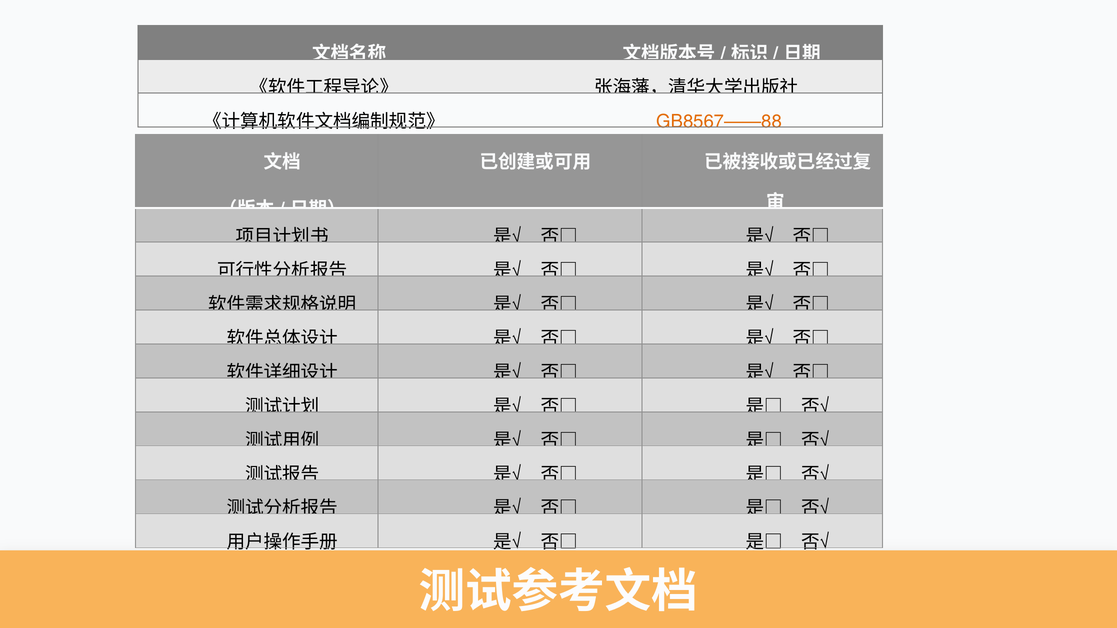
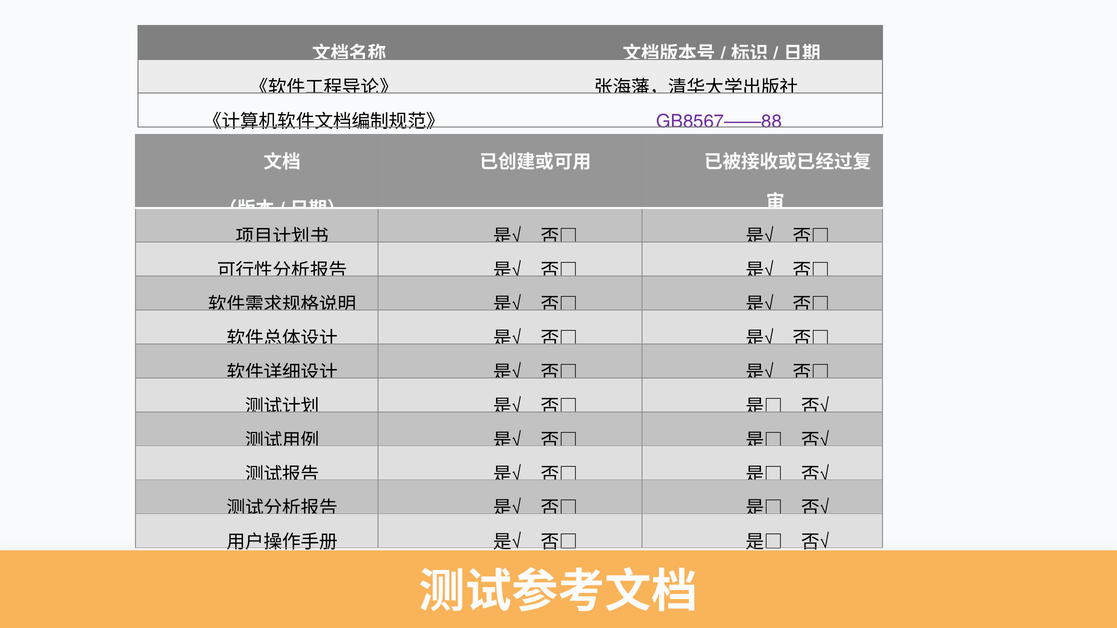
GB8567——88 colour: orange -> purple
